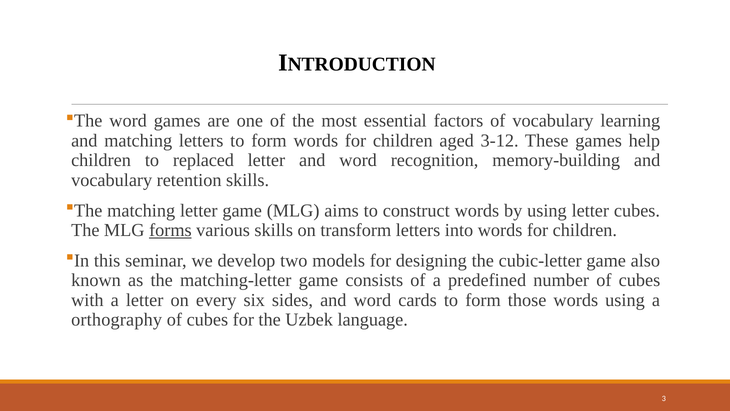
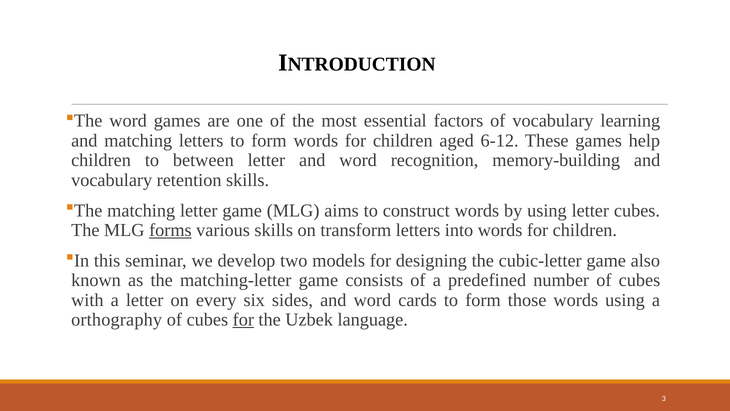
3-12: 3-12 -> 6-12
replaced: replaced -> between
for at (243, 319) underline: none -> present
